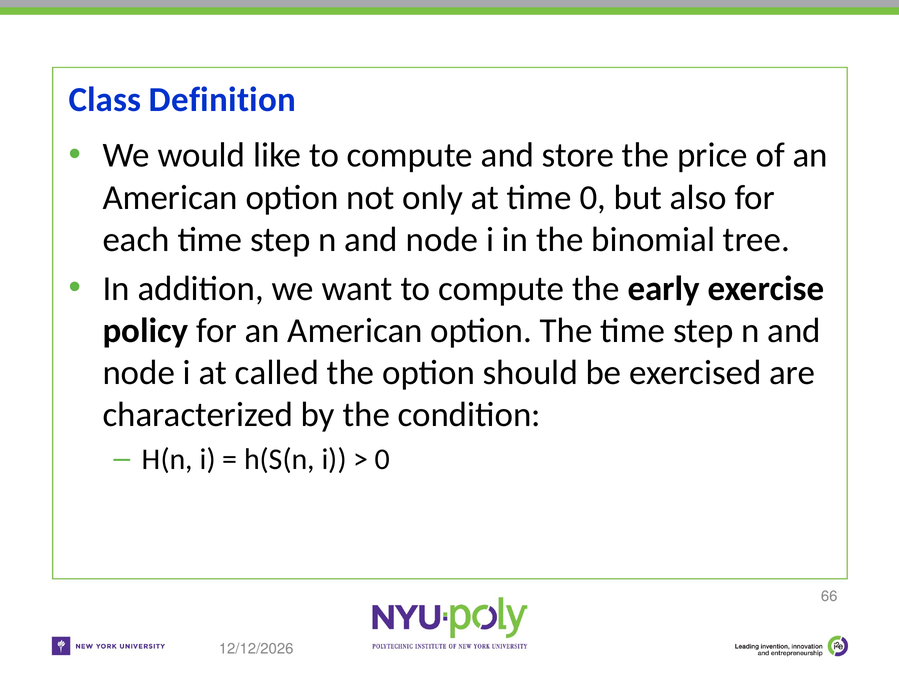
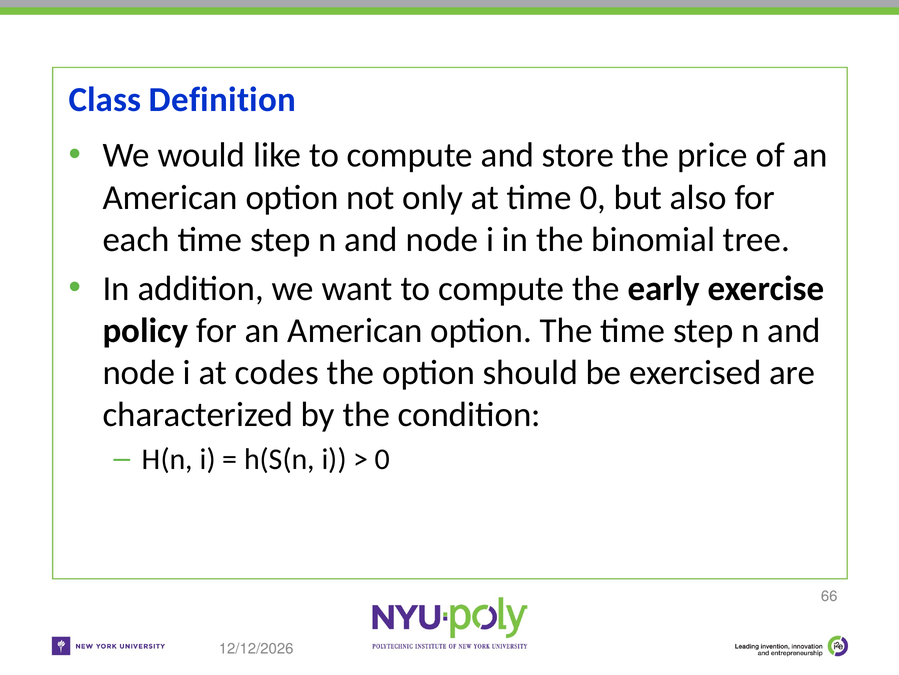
called: called -> codes
